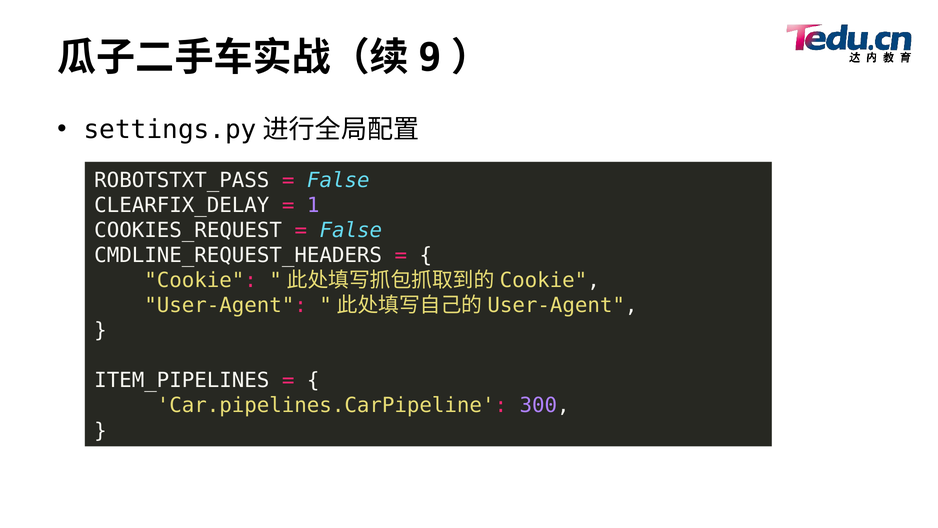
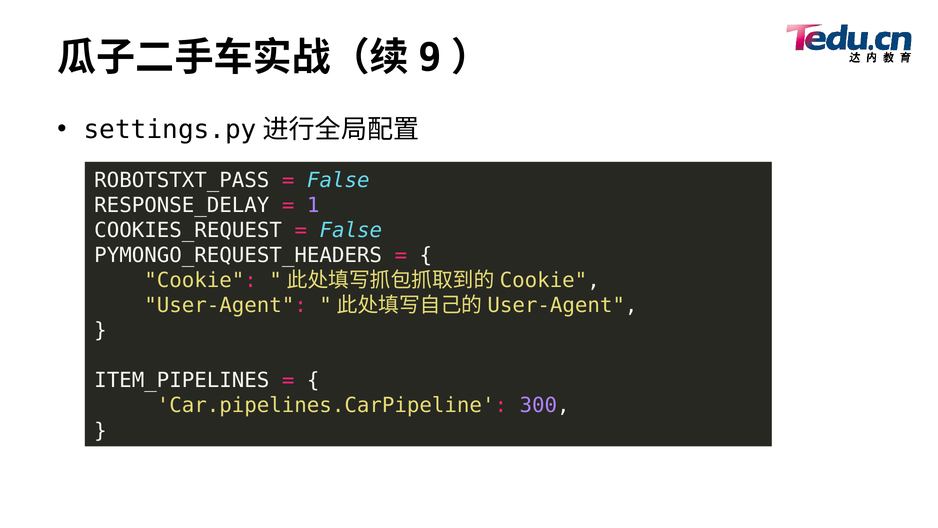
CLEARFIX_DELAY: CLEARFIX_DELAY -> RESPONSE_DELAY
CMDLINE_REQUEST_HEADERS: CMDLINE_REQUEST_HEADERS -> PYMONGO_REQUEST_HEADERS
